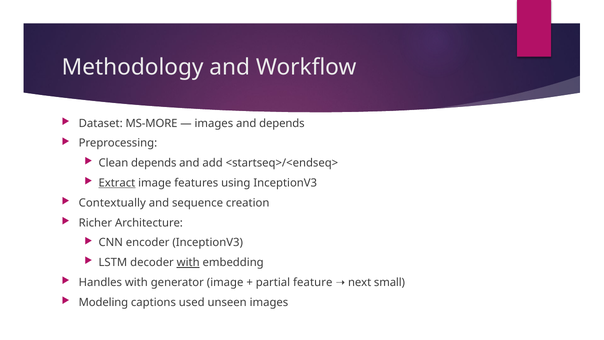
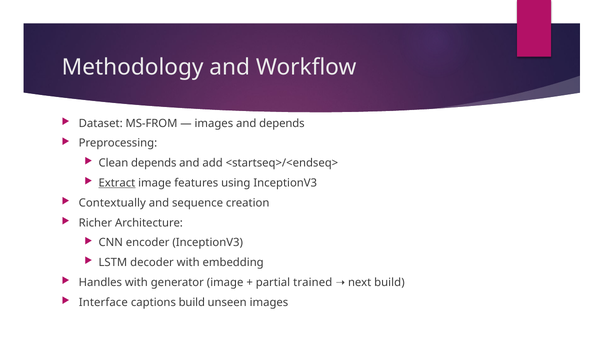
MS-MORE: MS-MORE -> MS-FROM
with at (188, 262) underline: present -> none
feature: feature -> trained
next small: small -> build
Modeling: Modeling -> Interface
captions used: used -> build
